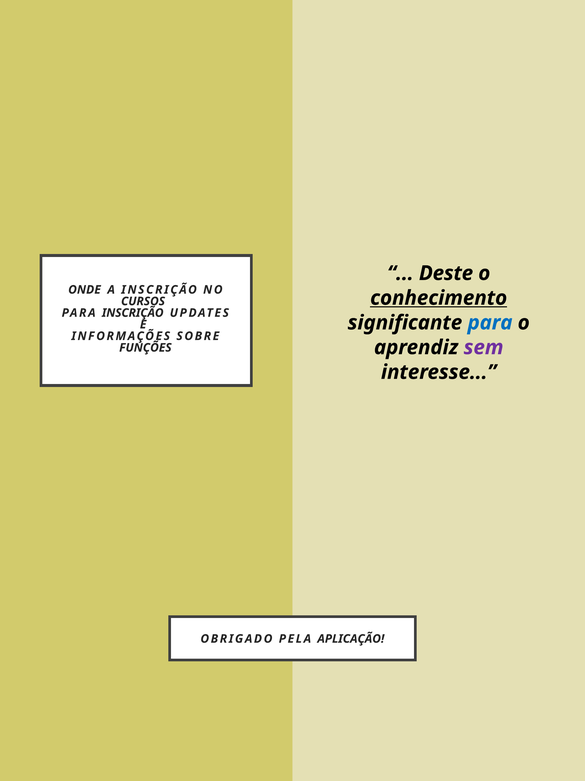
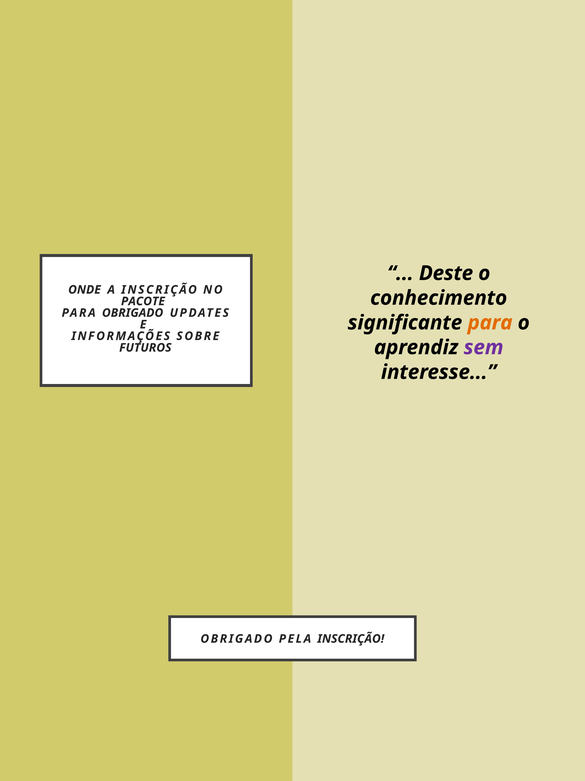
conhecimento underline: present -> none
CURSOS: CURSOS -> PACOTE
PARA INSCRIÇÃO: INSCRIÇÃO -> OBRIGADO
para at (490, 322) colour: blue -> orange
FUNÇÕES: FUNÇÕES -> FUTUROS
PELA APLICAÇÃO: APLICAÇÃO -> INSCRIÇÃO
